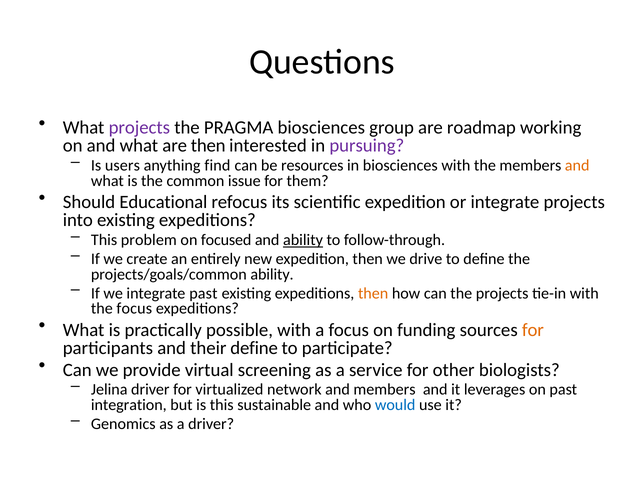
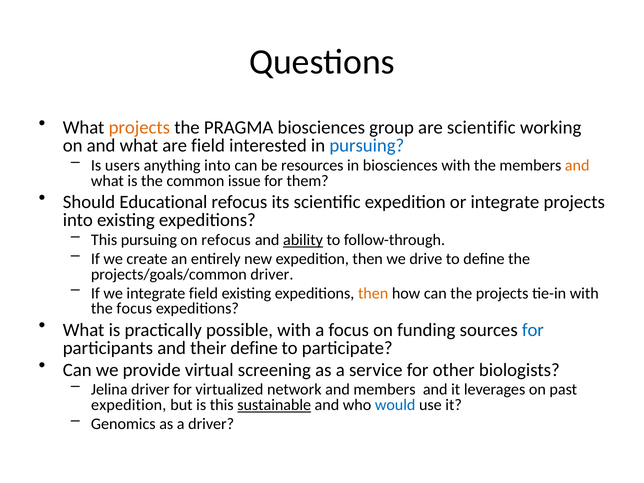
projects at (139, 128) colour: purple -> orange
are roadmap: roadmap -> scientific
are then: then -> field
pursuing at (367, 146) colour: purple -> blue
anything find: find -> into
This problem: problem -> pursuing
on focused: focused -> refocus
projects/goals/common ability: ability -> driver
integrate past: past -> field
for at (533, 330) colour: orange -> blue
integration at (129, 405): integration -> expedition
sustainable underline: none -> present
